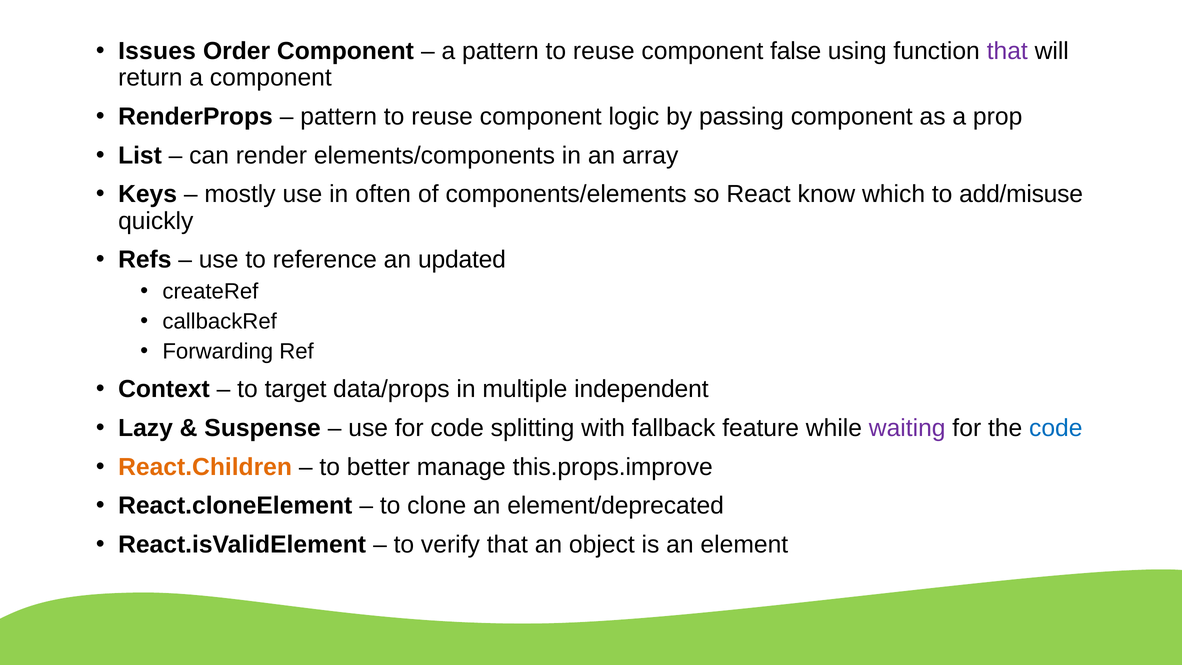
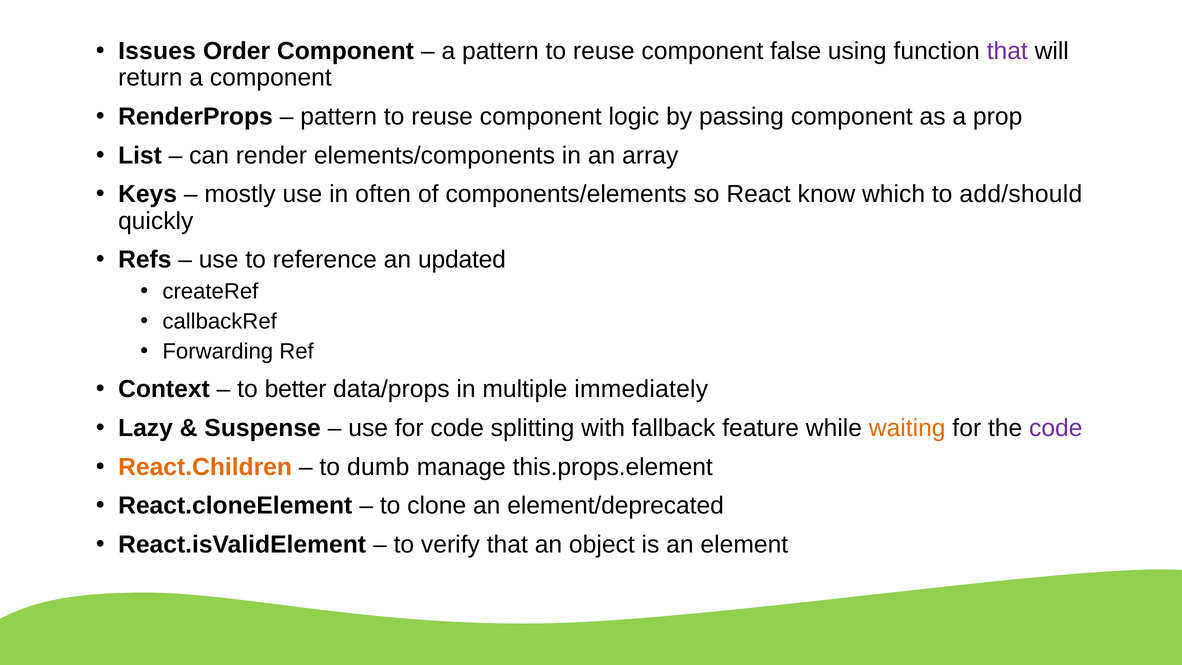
add/misuse: add/misuse -> add/should
target: target -> better
independent: independent -> immediately
waiting colour: purple -> orange
code at (1056, 428) colour: blue -> purple
better: better -> dumb
this.props.improve: this.props.improve -> this.props.element
